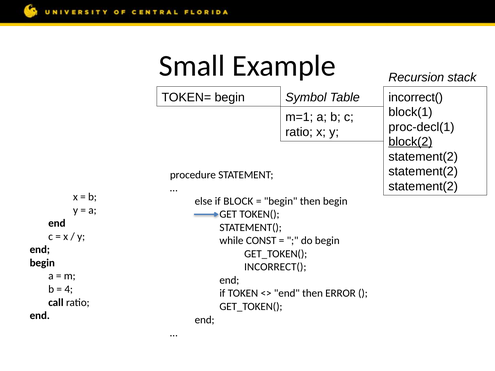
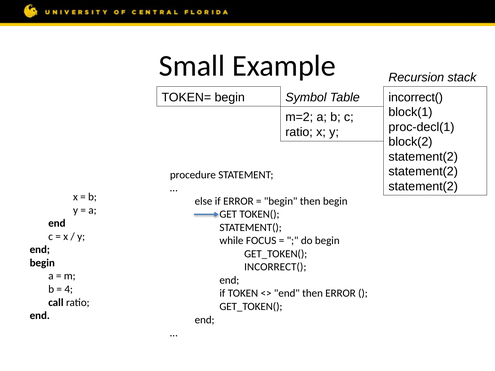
m=1: m=1 -> m=2
block(2 underline: present -> none
if BLOCK: BLOCK -> ERROR
while CONST: CONST -> FOCUS
